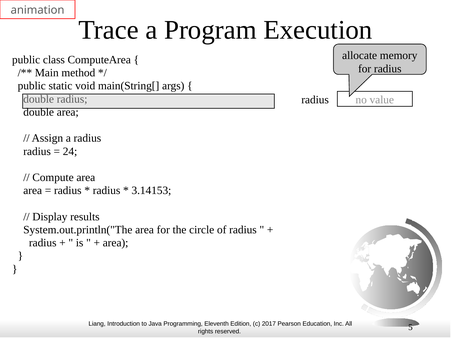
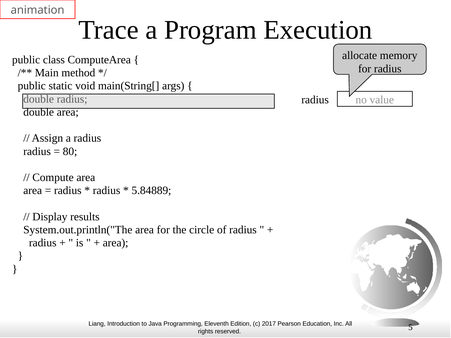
24: 24 -> 80
3.14153: 3.14153 -> 5.84889
